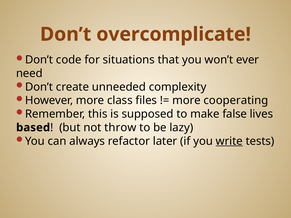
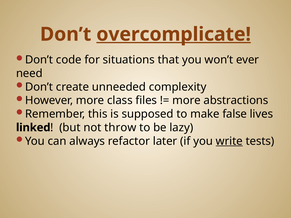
overcomplicate underline: none -> present
cooperating: cooperating -> abstractions
based: based -> linked
